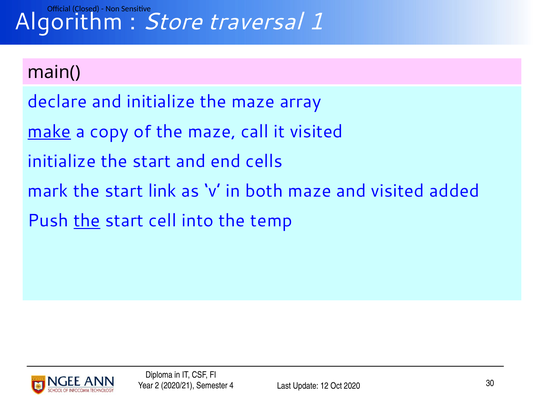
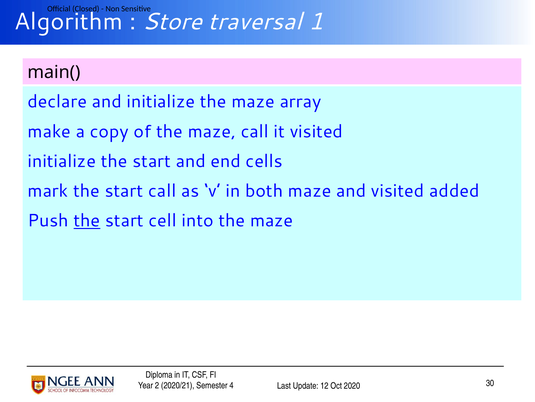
make underline: present -> none
start link: link -> call
into the temp: temp -> maze
